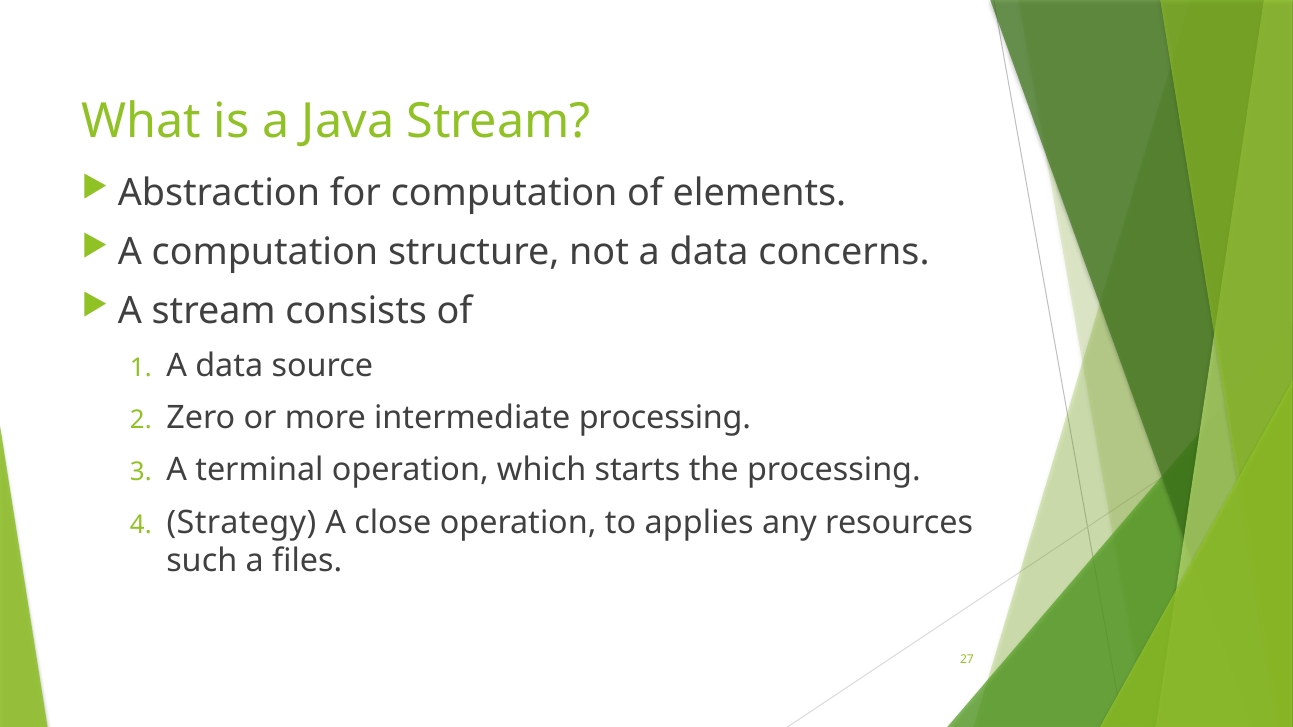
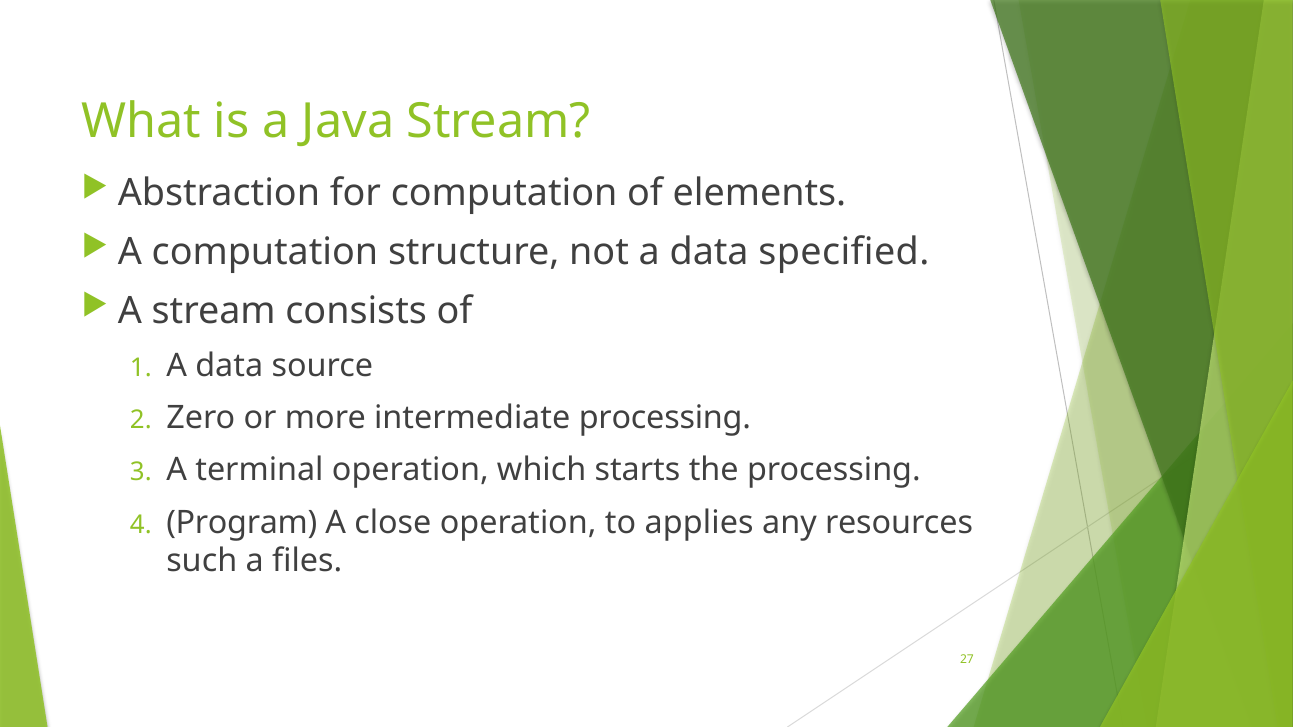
concerns: concerns -> specified
Strategy: Strategy -> Program
